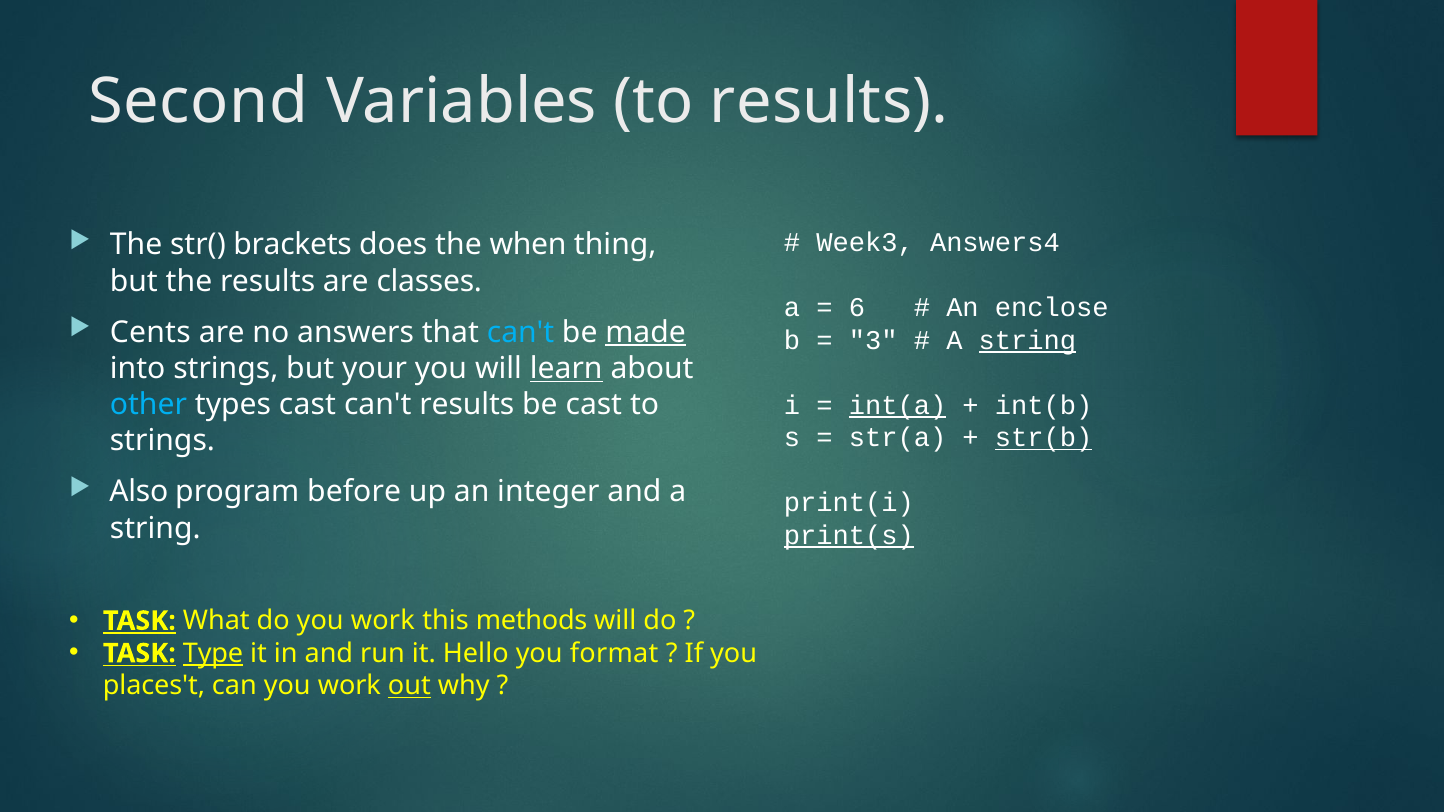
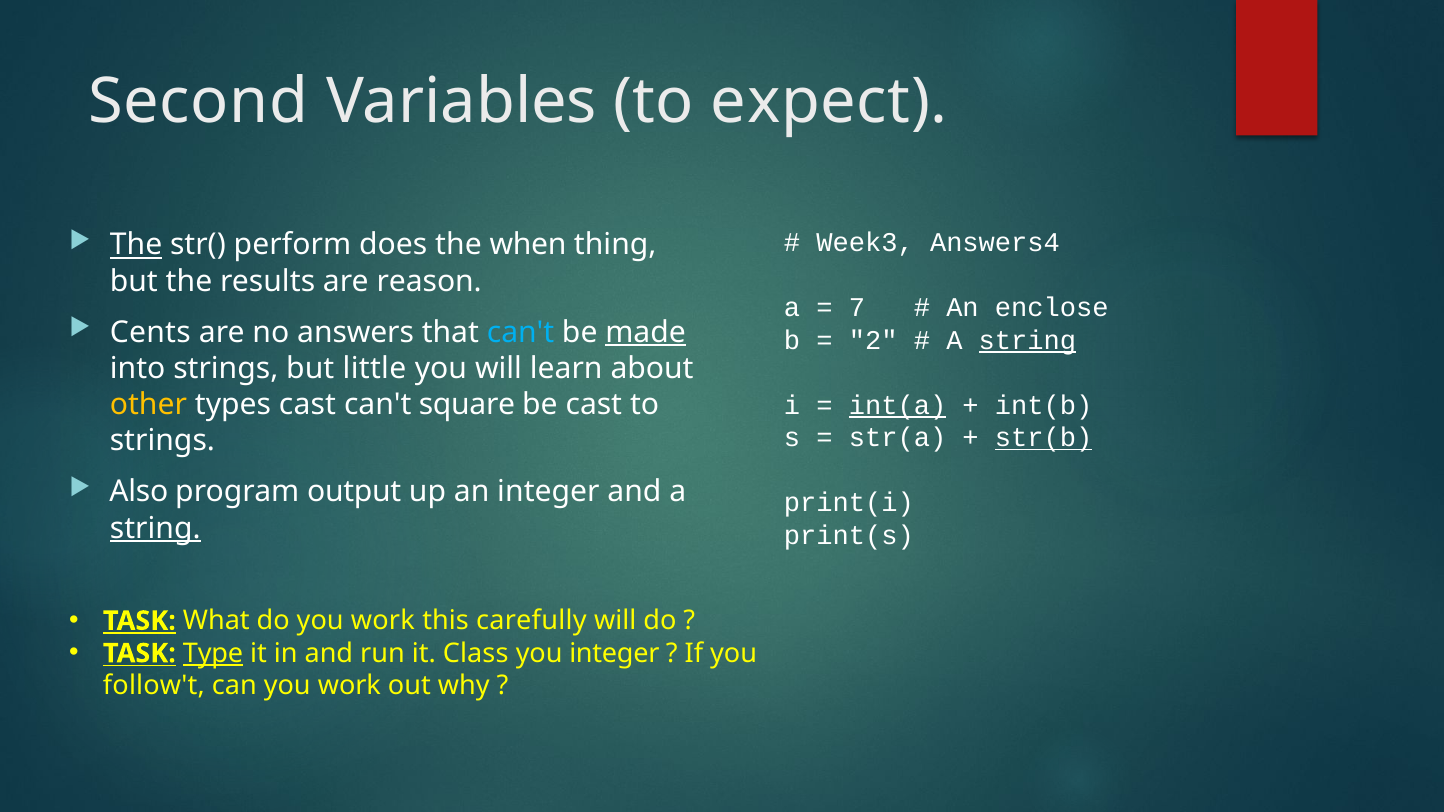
to results: results -> expect
The at (136, 245) underline: none -> present
brackets: brackets -> perform
classes: classes -> reason
6: 6 -> 7
3: 3 -> 2
your: your -> little
learn underline: present -> none
other colour: light blue -> yellow
can't results: results -> square
before: before -> output
string at (155, 528) underline: none -> present
print(s underline: present -> none
methods: methods -> carefully
Hello: Hello -> Class
you format: format -> integer
places't: places't -> follow't
out underline: present -> none
